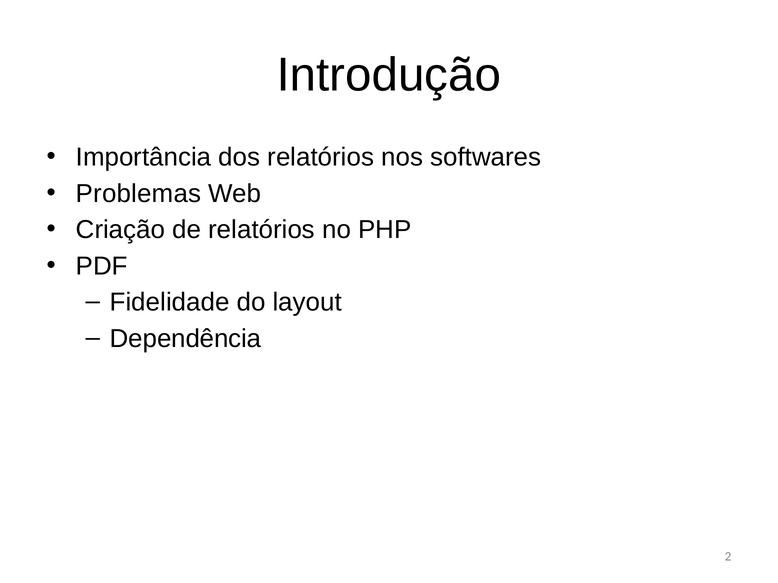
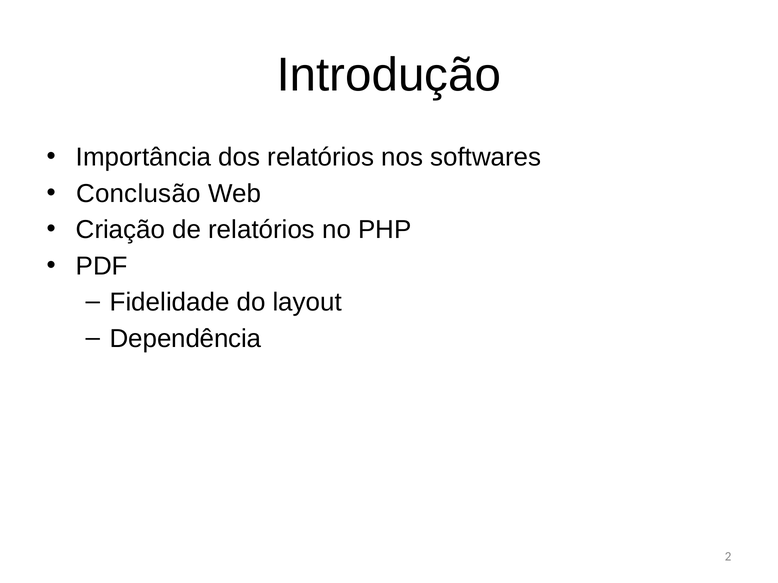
Problemas: Problemas -> Conclusão
